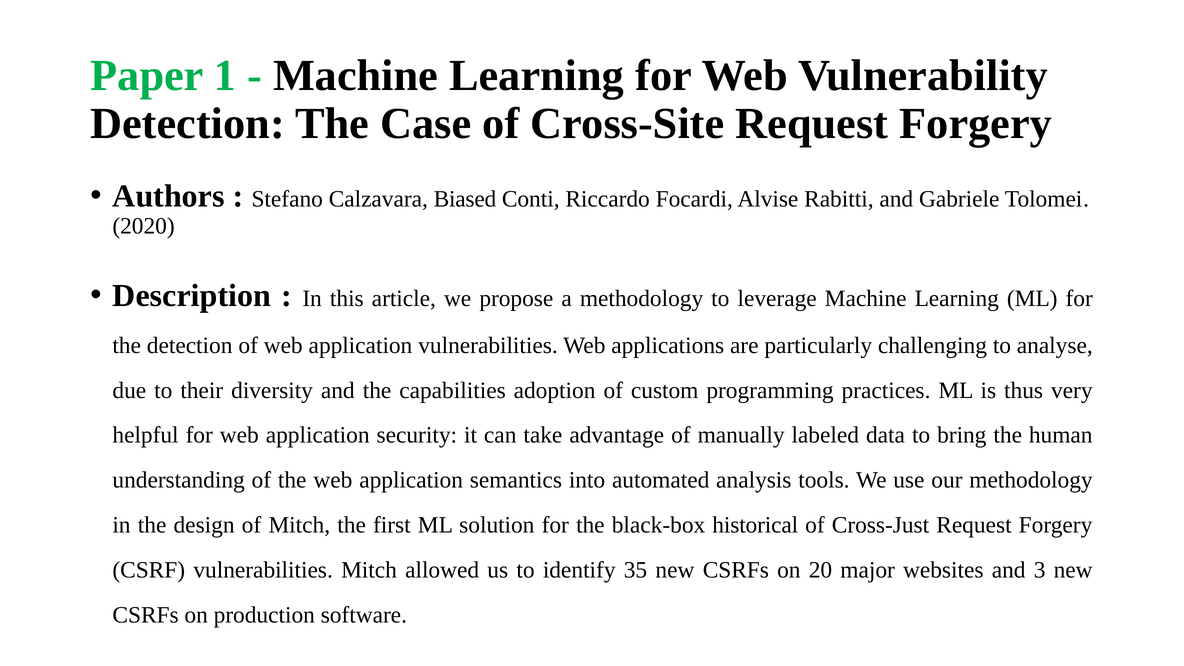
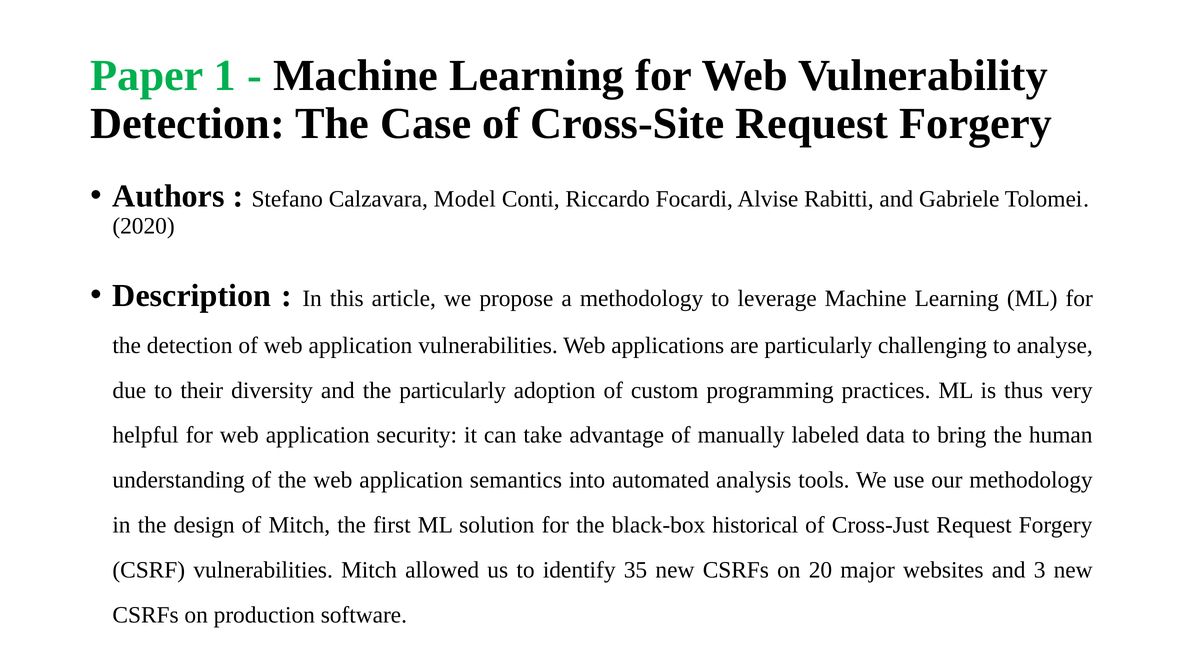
Biased: Biased -> Model
the capabilities: capabilities -> particularly
